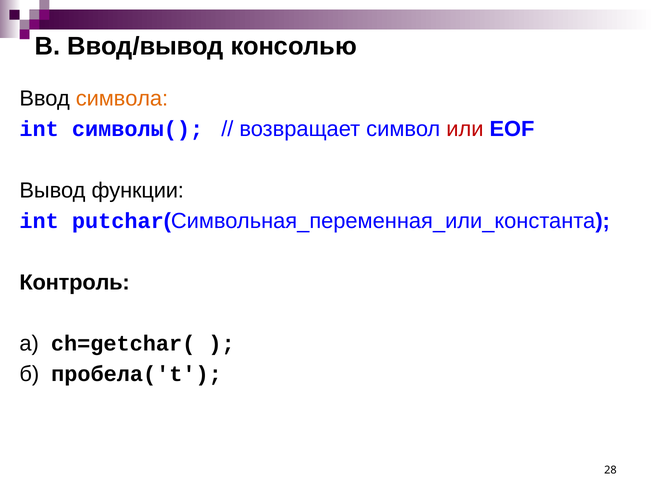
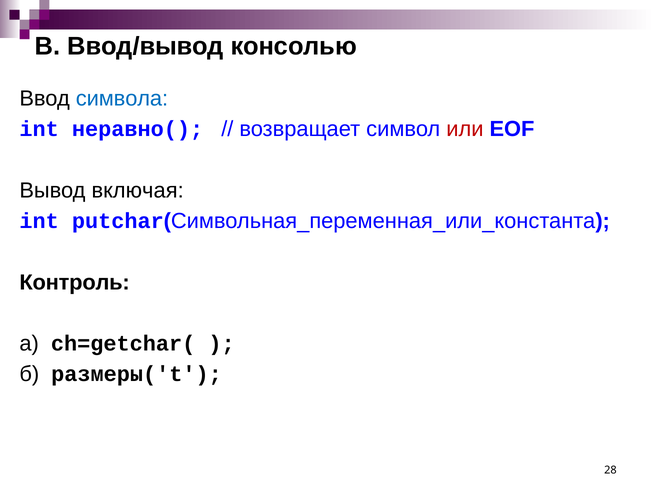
символа colour: orange -> blue
символы(: символы( -> неравно(
функции: функции -> включая
пробела('t: пробела('t -> размеры('t
